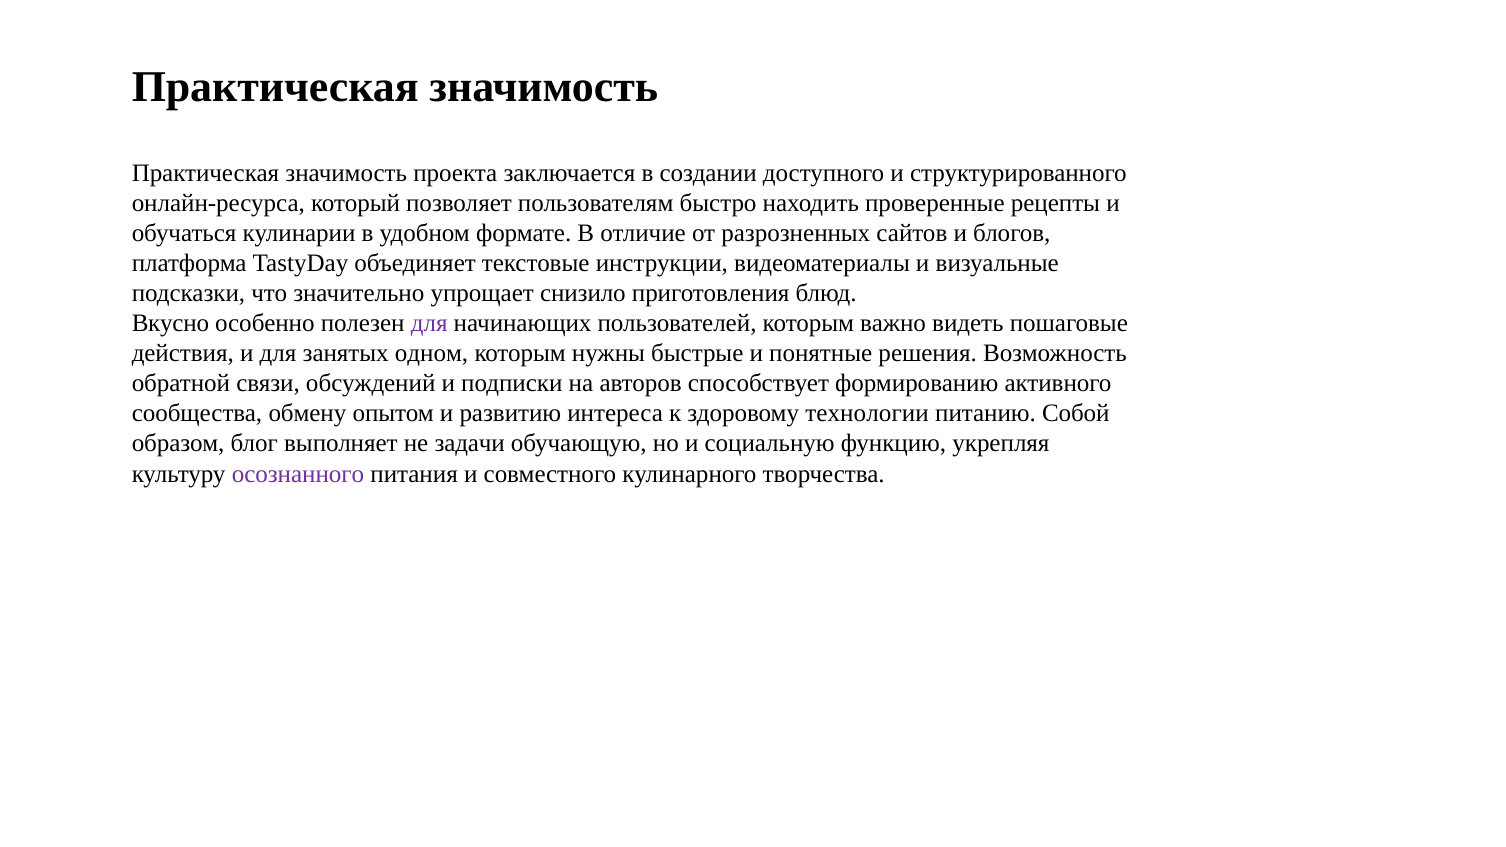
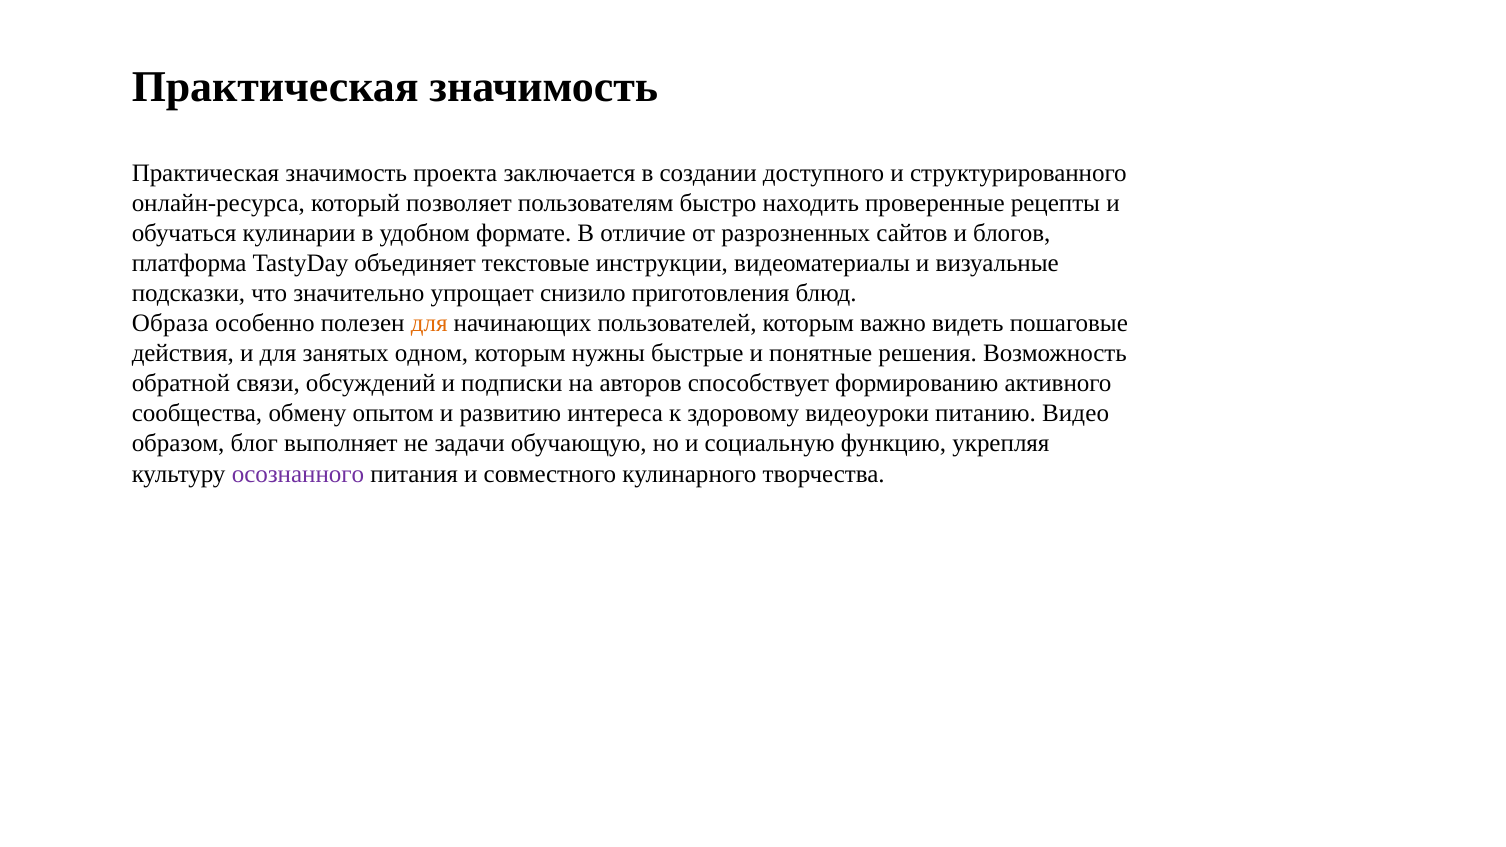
Вкусно: Вкусно -> Образа
для at (429, 323) colour: purple -> orange
технологии: технологии -> видеоуроки
Собой: Собой -> Видео
